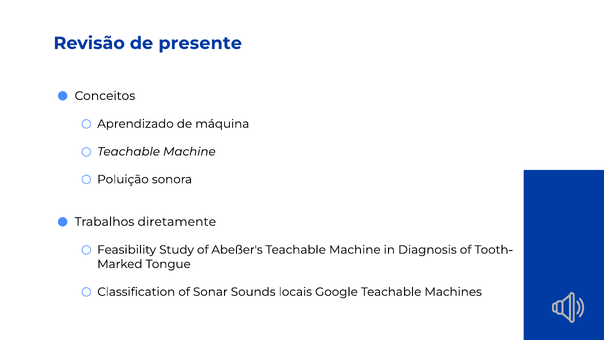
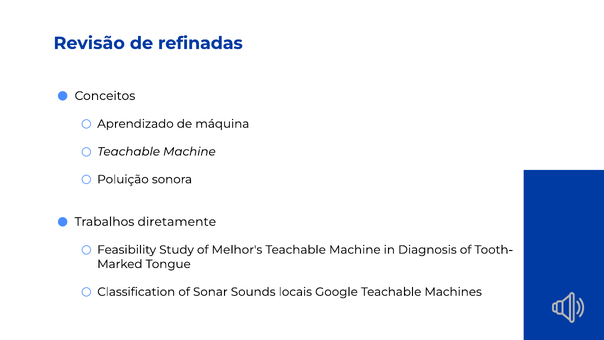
presente: presente -> refinadas
Abeßer's: Abeßer's -> Melhor's
